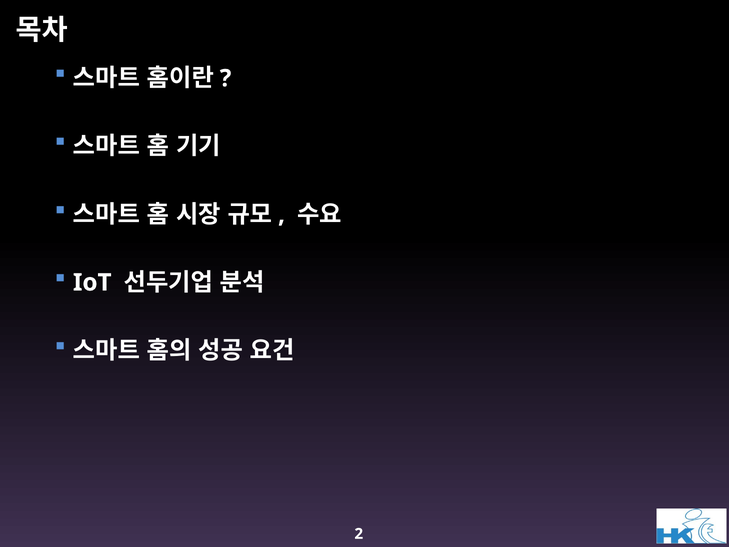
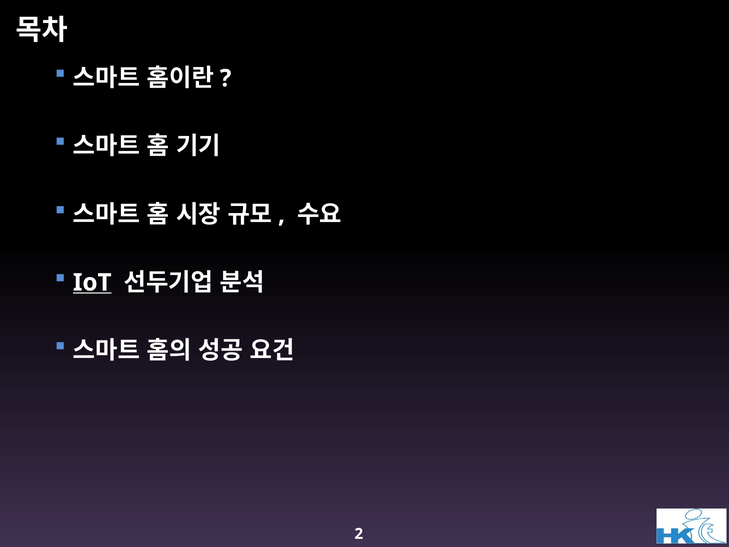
IoT underline: none -> present
